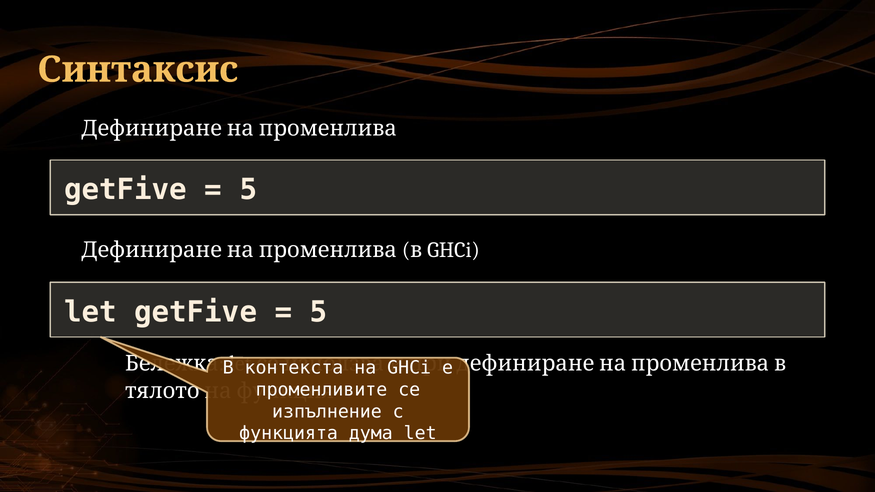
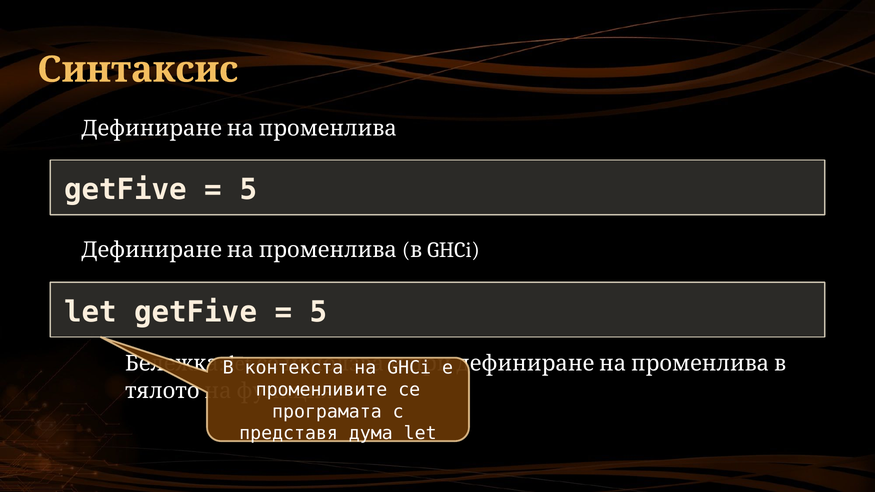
изпълнение: изпълнение -> програмата
функцията: функцията -> представя
